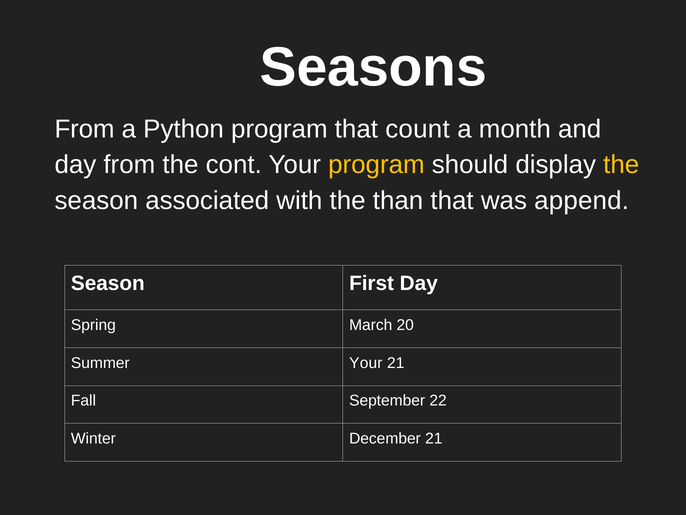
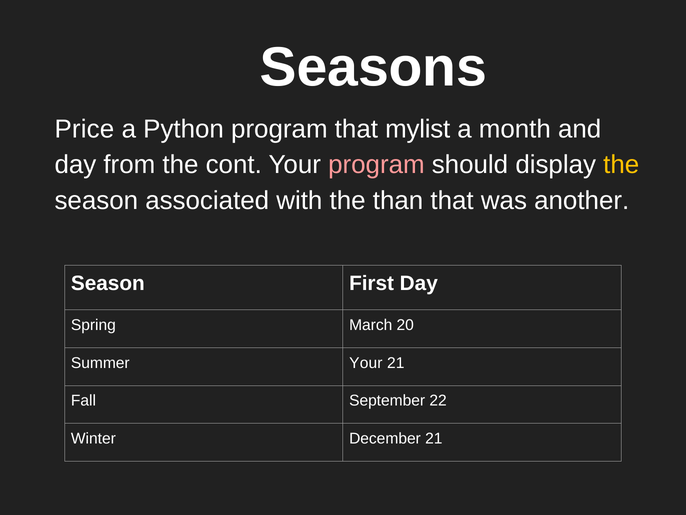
From at (85, 129): From -> Price
count: count -> mylist
program at (376, 165) colour: yellow -> pink
append: append -> another
